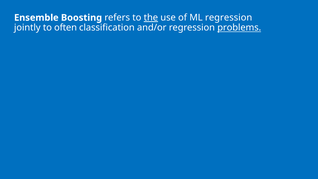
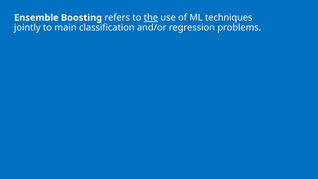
ML regression: regression -> techniques
often: often -> main
problems underline: present -> none
